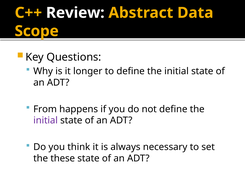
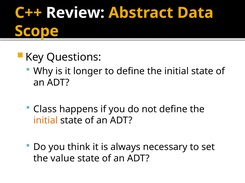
From: From -> Class
initial at (46, 121) colour: purple -> orange
these: these -> value
